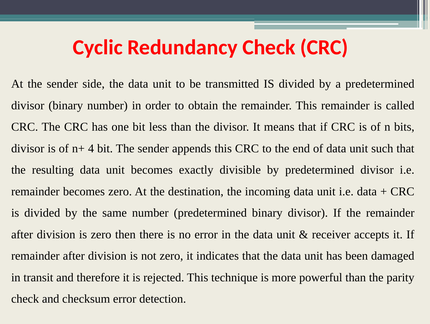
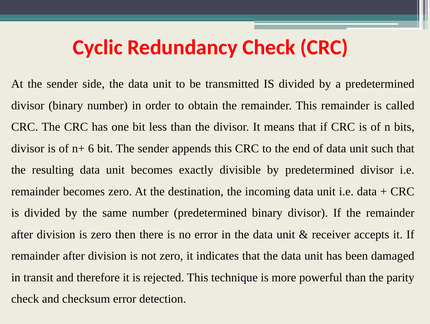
4: 4 -> 6
